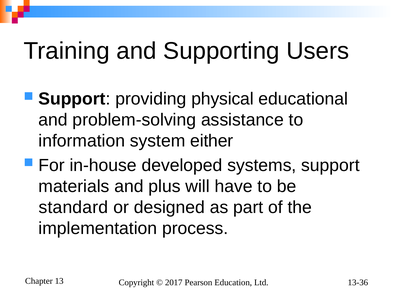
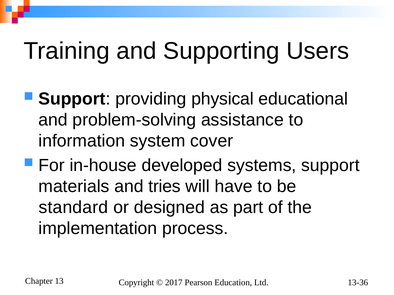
either: either -> cover
plus: plus -> tries
